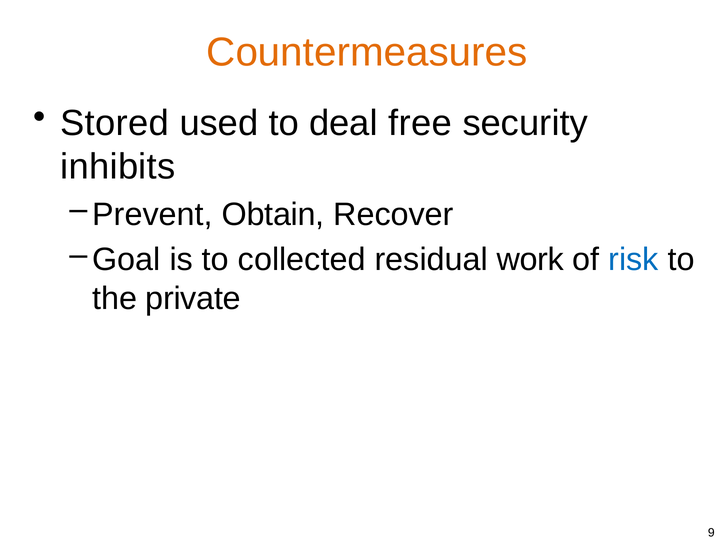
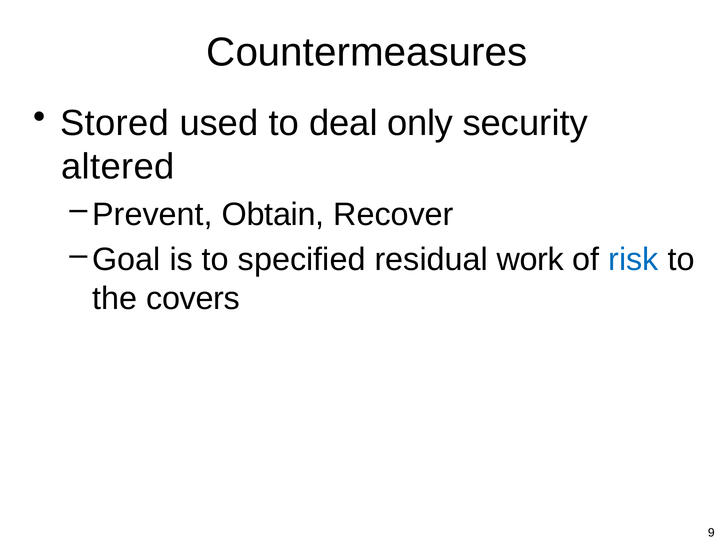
Countermeasures colour: orange -> black
free: free -> only
inhibits: inhibits -> altered
collected: collected -> specified
private: private -> covers
